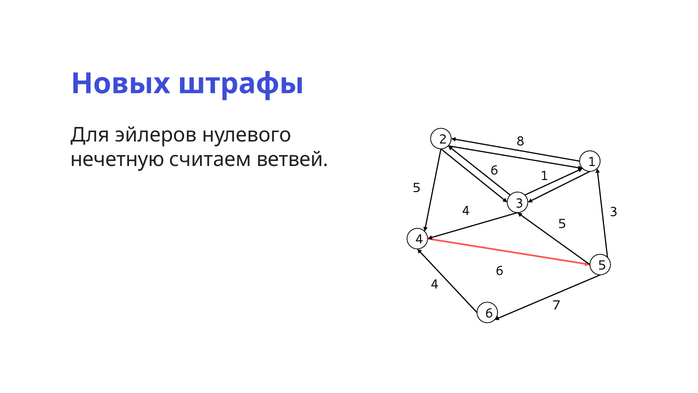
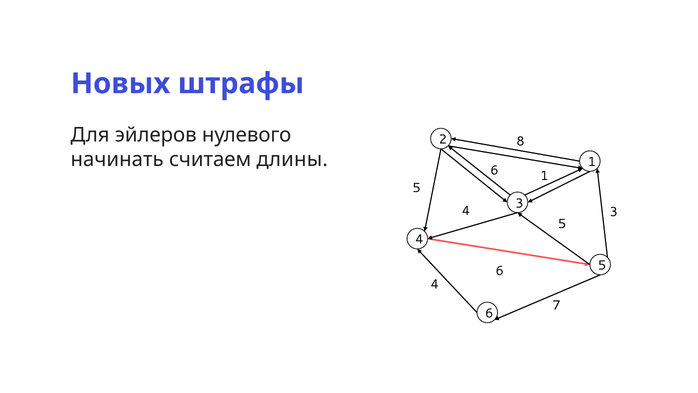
нечетную: нечетную -> начинать
ветвей: ветвей -> длины
